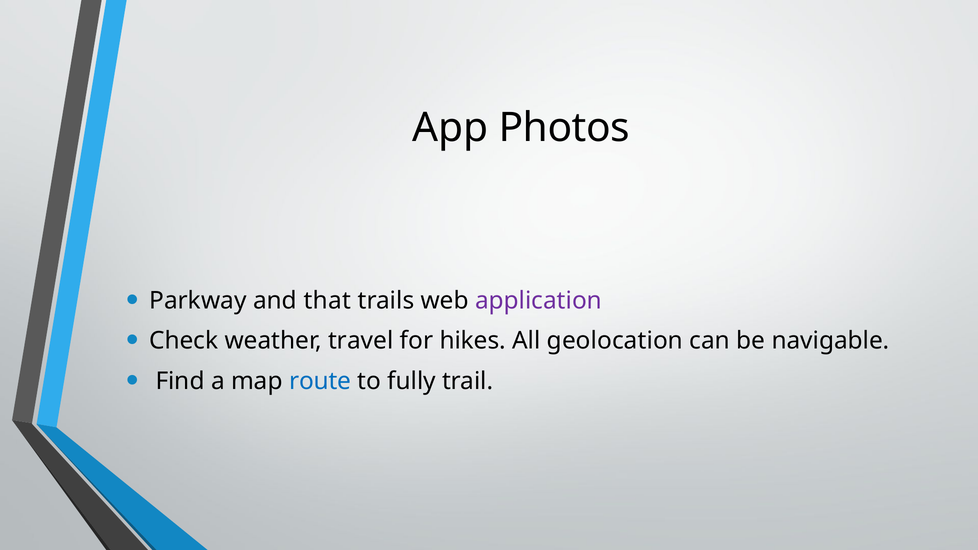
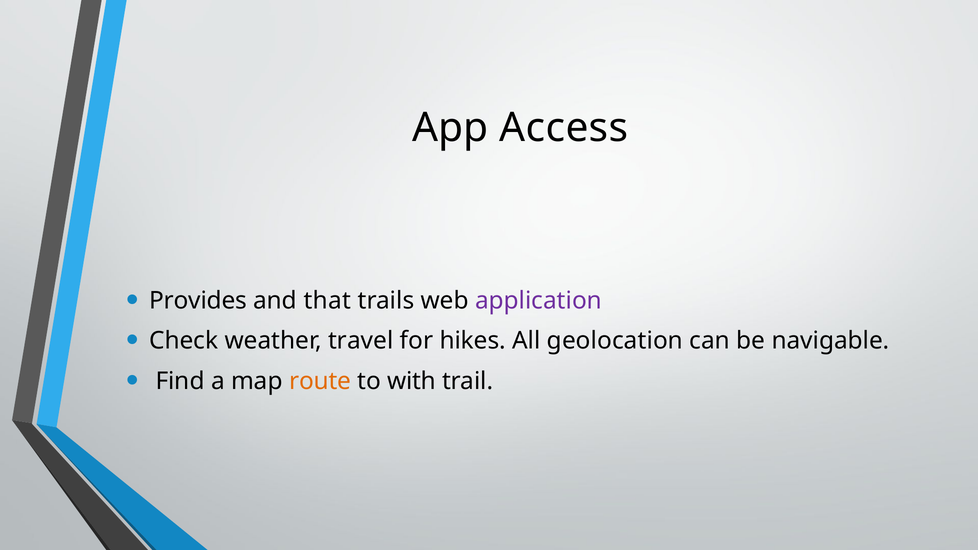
Photos: Photos -> Access
Parkway: Parkway -> Provides
route colour: blue -> orange
fully: fully -> with
